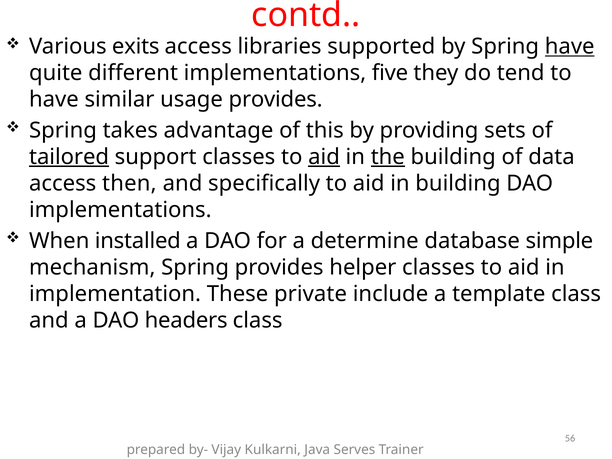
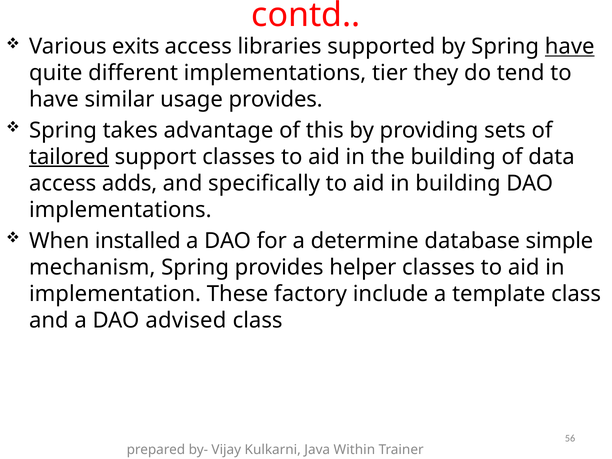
five: five -> tier
aid at (324, 157) underline: present -> none
the underline: present -> none
then: then -> adds
private: private -> factory
headers: headers -> advised
Serves: Serves -> Within
